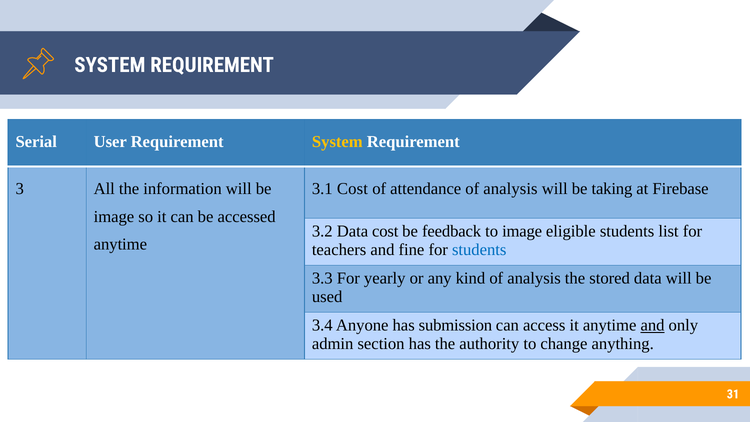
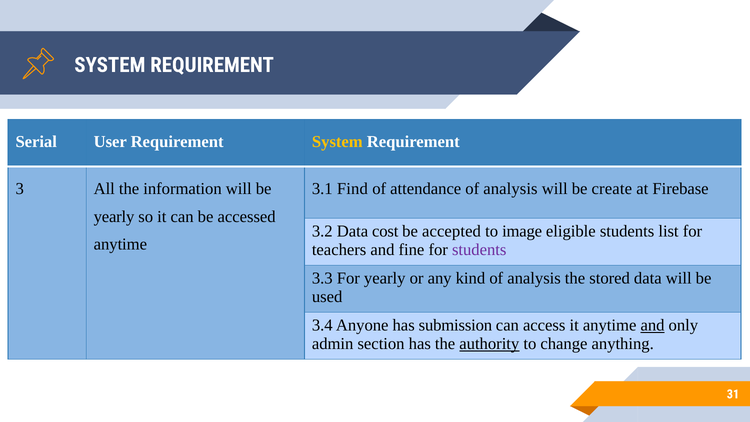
3.1 Cost: Cost -> Find
taking: taking -> create
image at (114, 216): image -> yearly
feedback: feedback -> accepted
students at (479, 250) colour: blue -> purple
authority underline: none -> present
